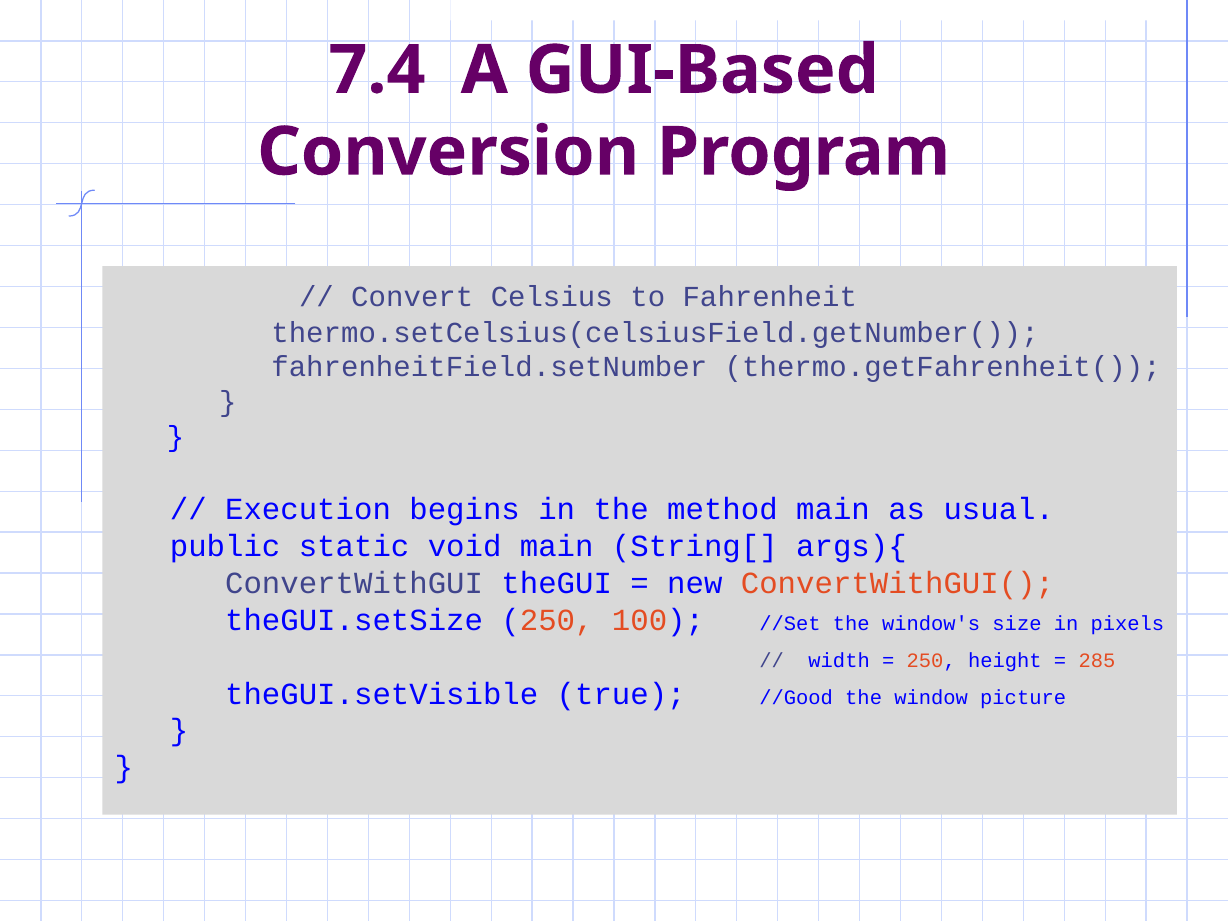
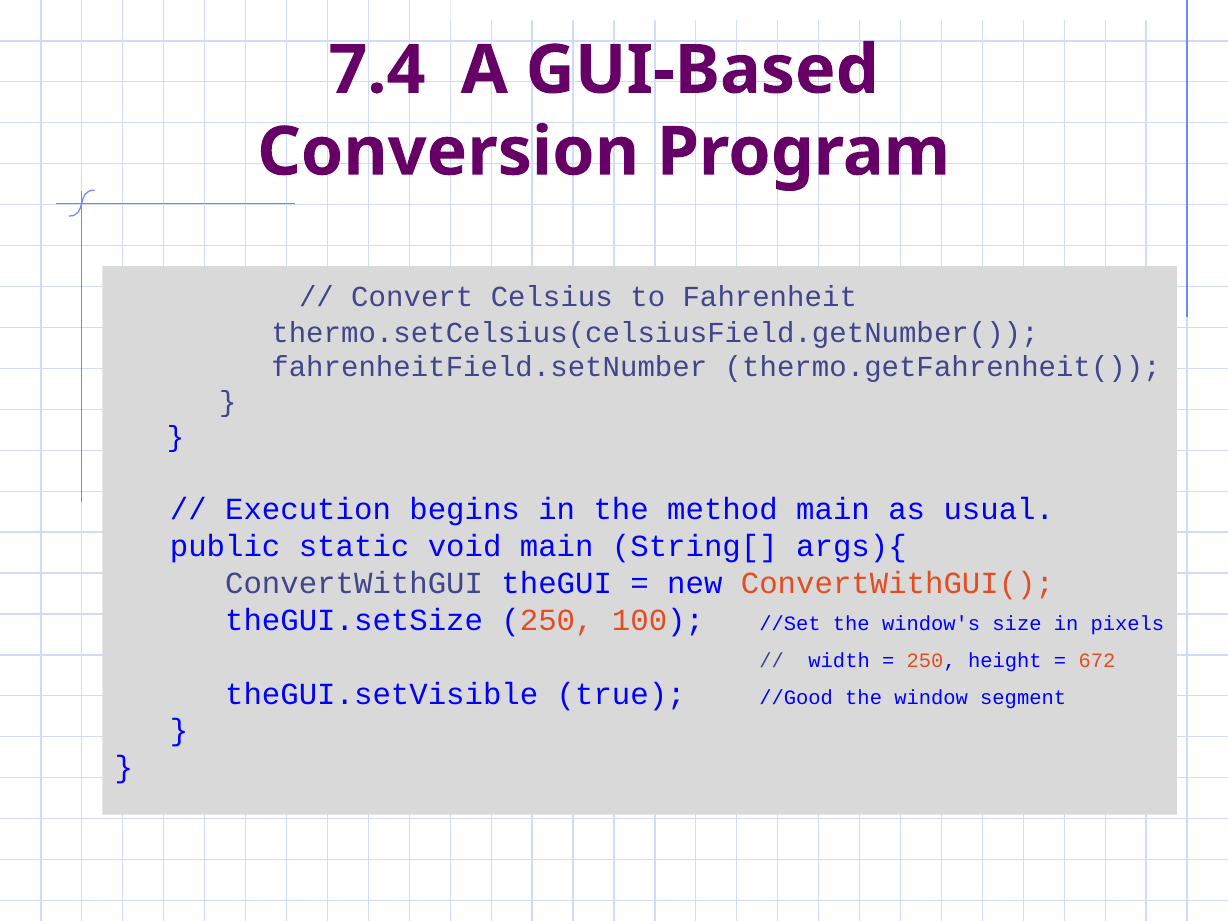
285: 285 -> 672
picture: picture -> segment
